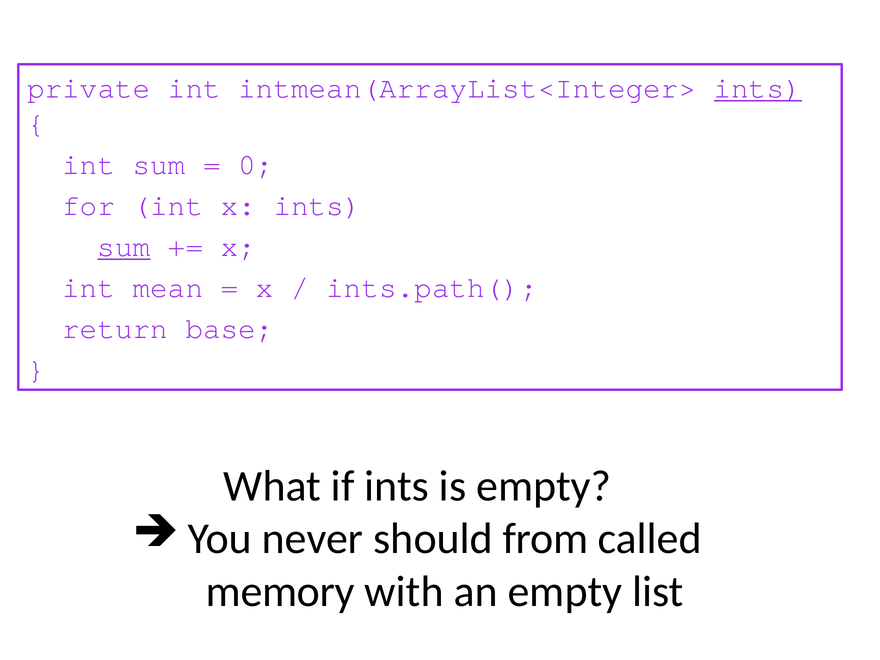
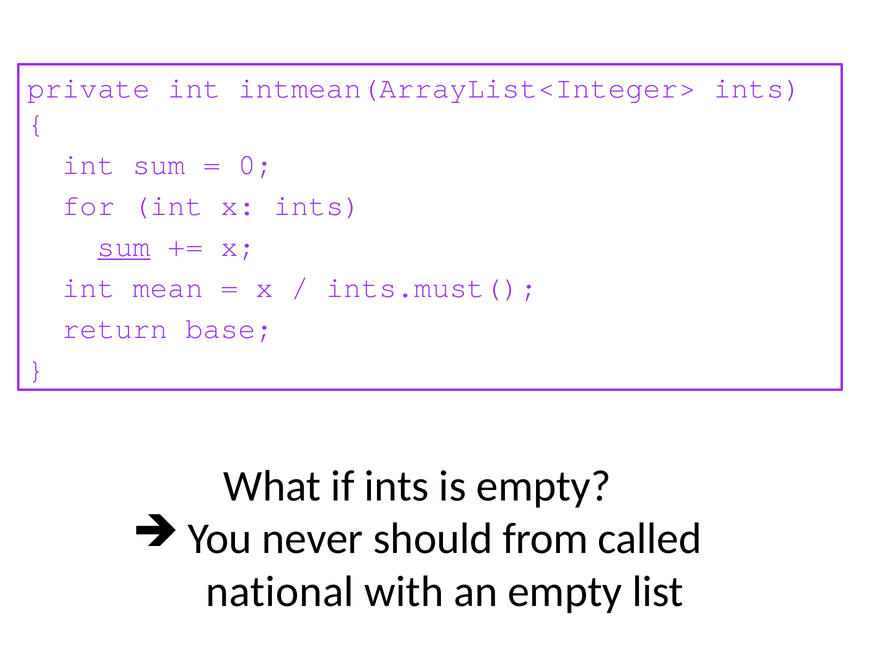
ints at (758, 88) underline: present -> none
ints.path(: ints.path( -> ints.must(
memory: memory -> national
